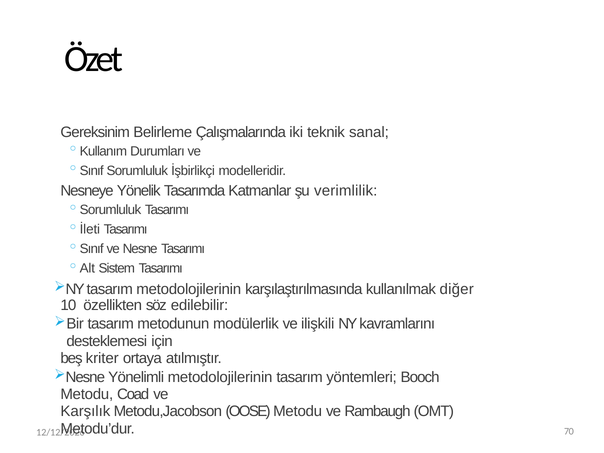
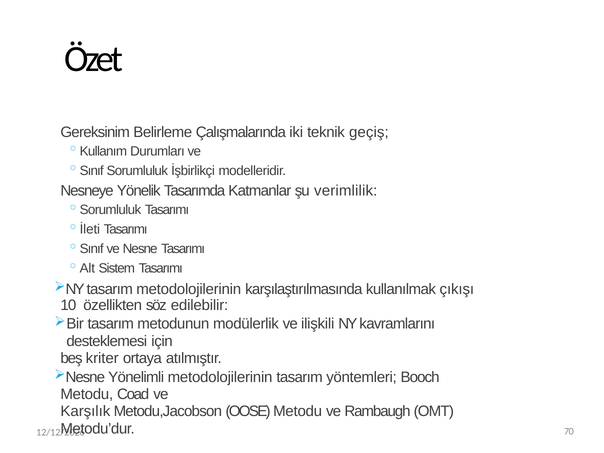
sanal: sanal -> geçiş
diğer: diğer -> çıkışı
